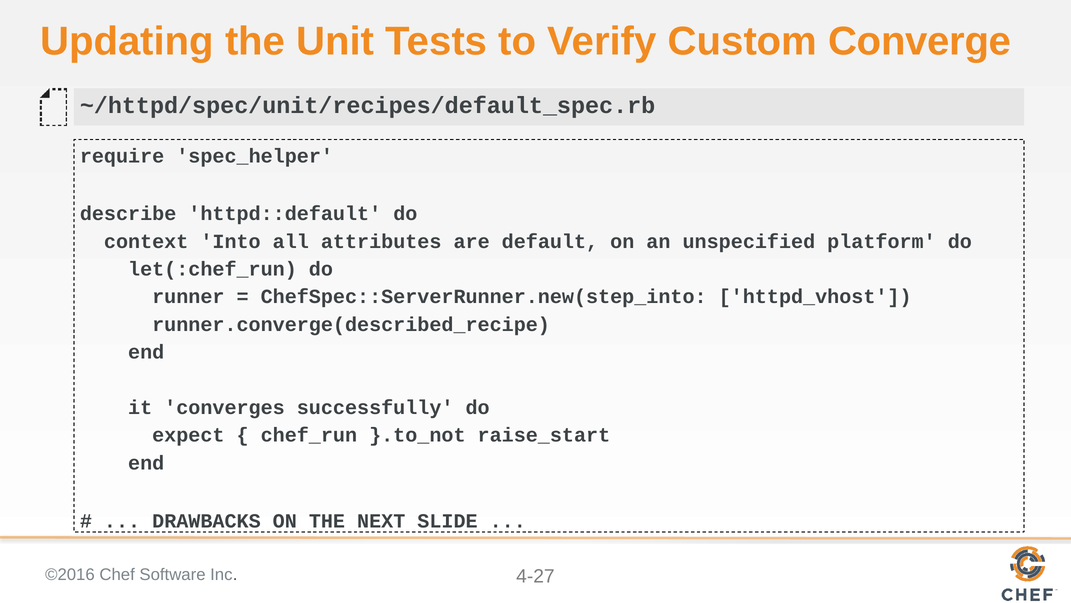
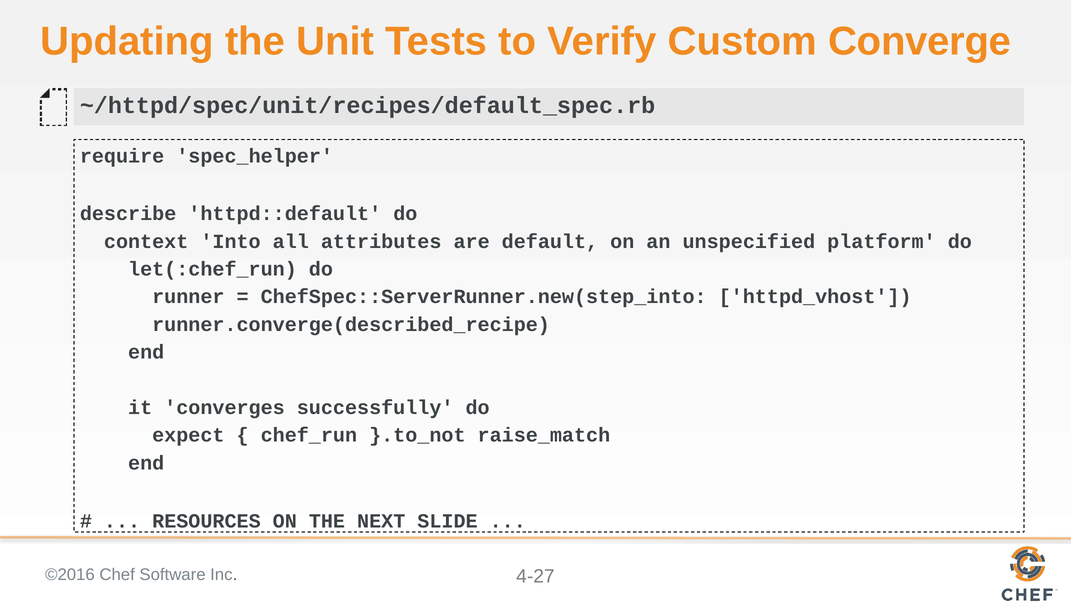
raise_start: raise_start -> raise_match
DRAWBACKS: DRAWBACKS -> RESOURCES
